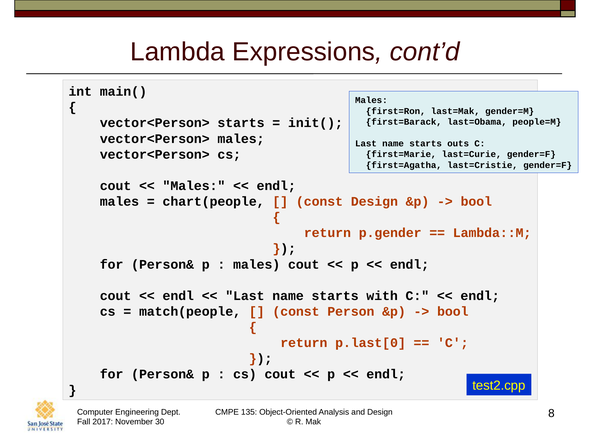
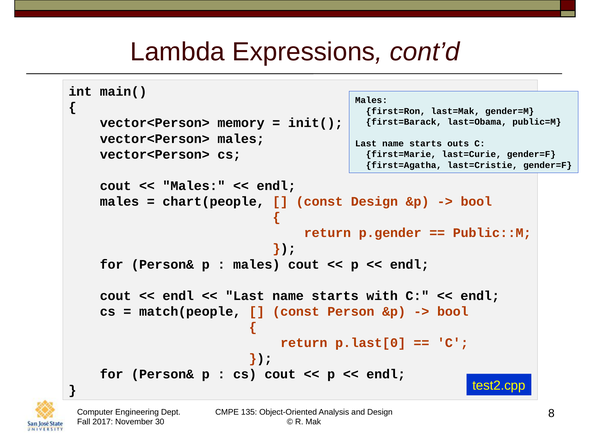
vector<Person> starts: starts -> memory
people=M: people=M -> public=M
Lambda::M: Lambda::M -> Public::M
